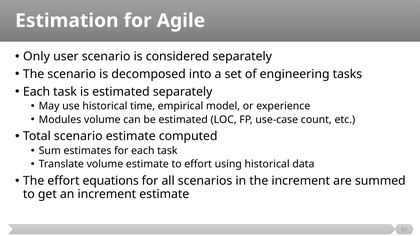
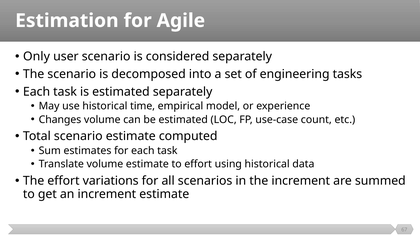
Modules: Modules -> Changes
equations: equations -> variations
